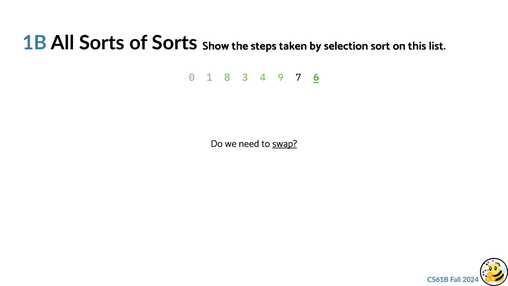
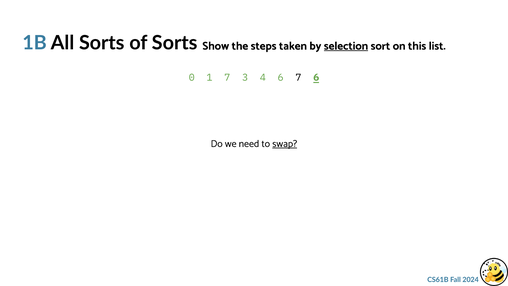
selection underline: none -> present
1 8: 8 -> 7
4 9: 9 -> 6
